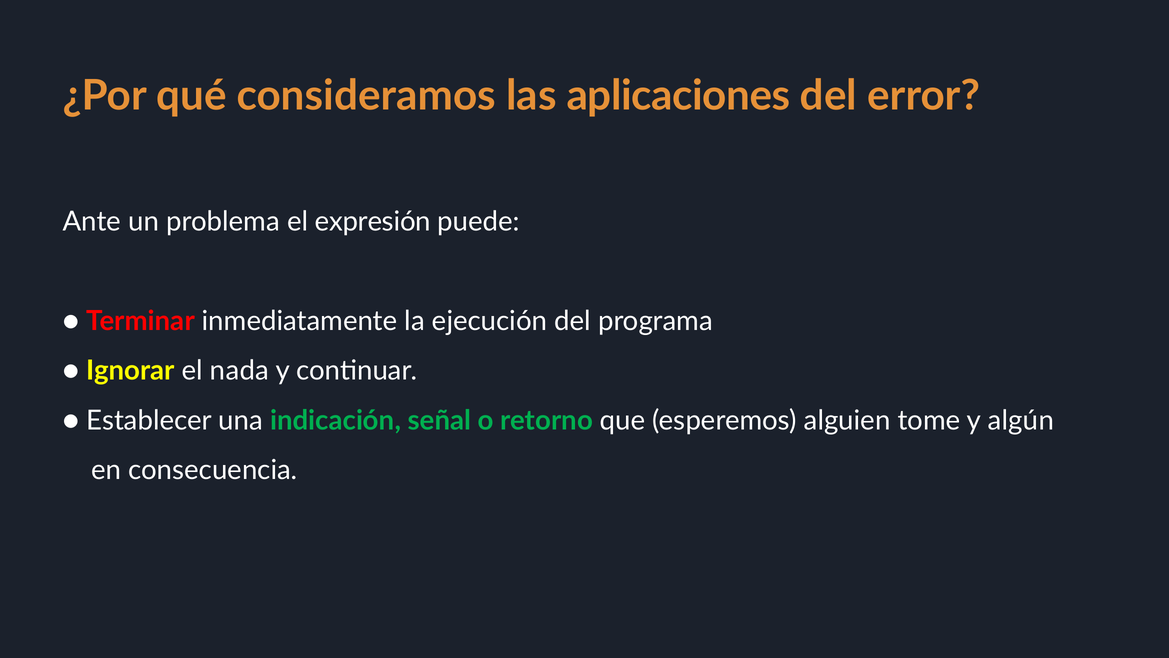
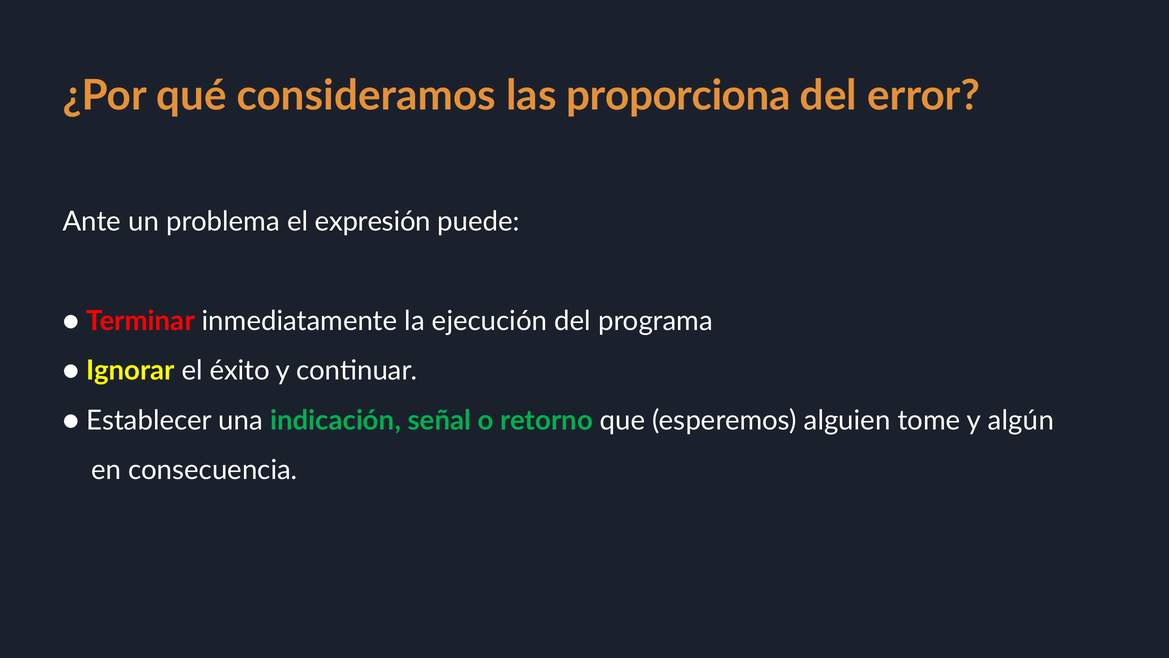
aplicaciones: aplicaciones -> proporciona
nada: nada -> éxito
